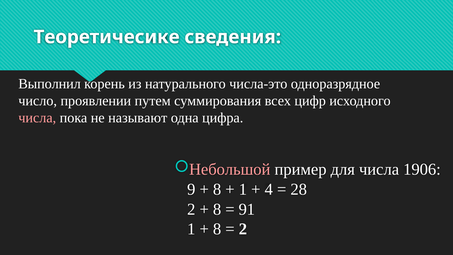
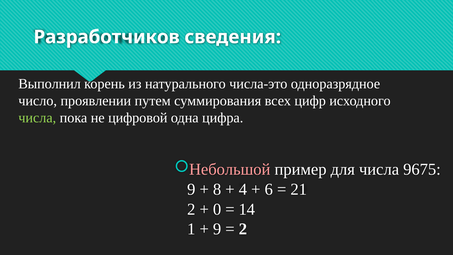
Теоретичесике: Теоретичесике -> Разработчиков
числа at (37, 118) colour: pink -> light green
называют: называют -> цифровой
1906: 1906 -> 9675
1 at (243, 189): 1 -> 4
4: 4 -> 6
28: 28 -> 21
8 at (217, 209): 8 -> 0
91: 91 -> 14
8 at (217, 229): 8 -> 9
